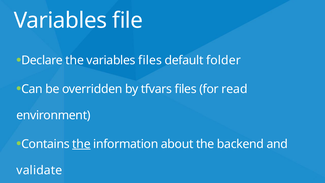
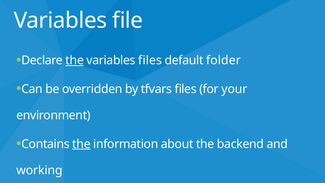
the at (75, 60) underline: none -> present
read: read -> your
validate: validate -> working
